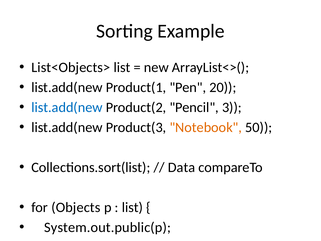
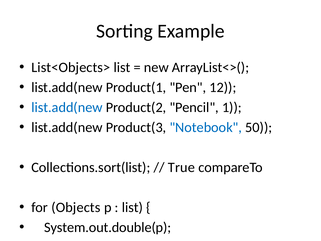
20: 20 -> 12
3: 3 -> 1
Notebook colour: orange -> blue
Data: Data -> True
System.out.public(p: System.out.public(p -> System.out.double(p
